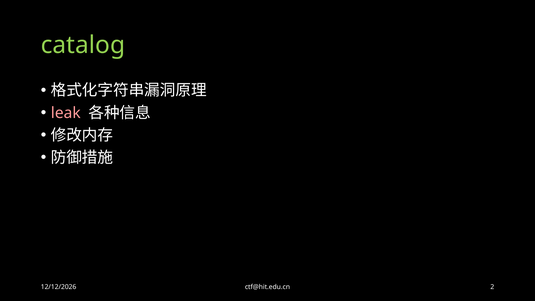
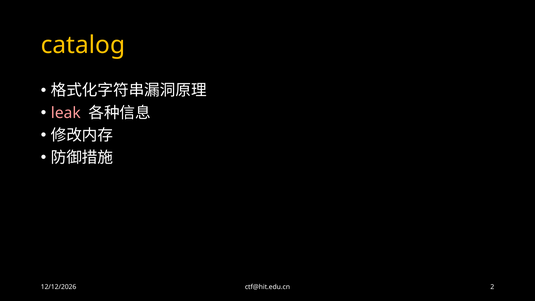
catalog colour: light green -> yellow
